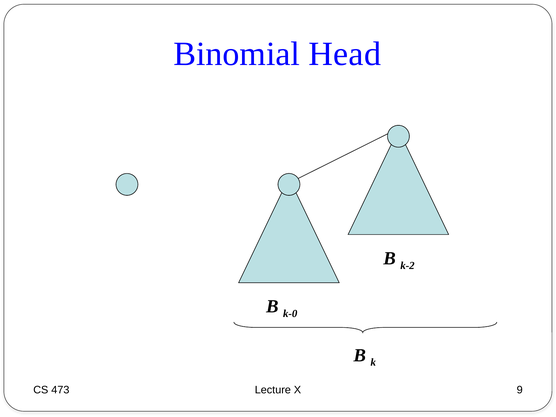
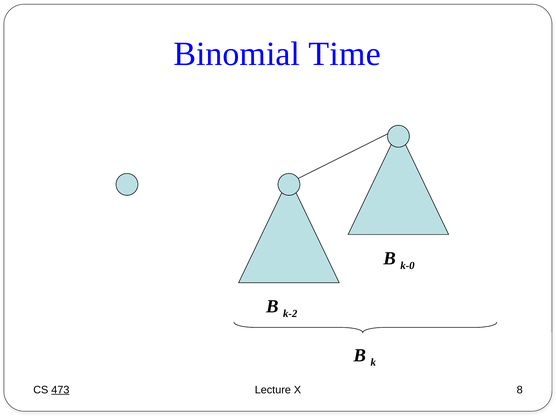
Head: Head -> Time
k-2: k-2 -> k-0
k-0: k-0 -> k-2
473 underline: none -> present
9: 9 -> 8
